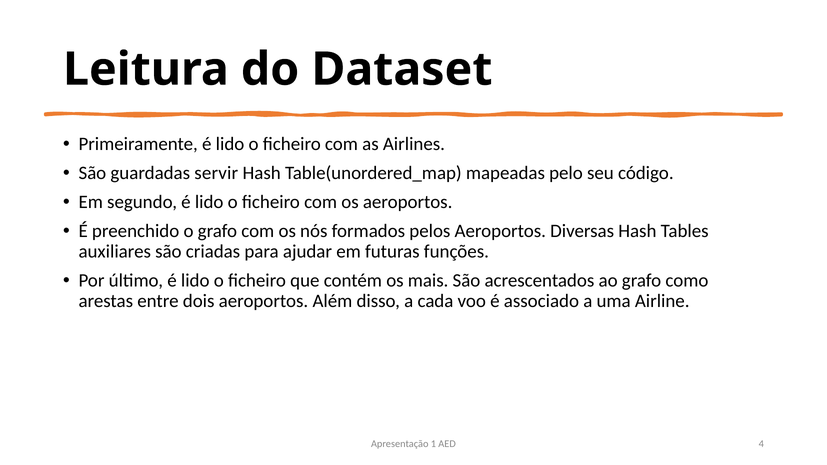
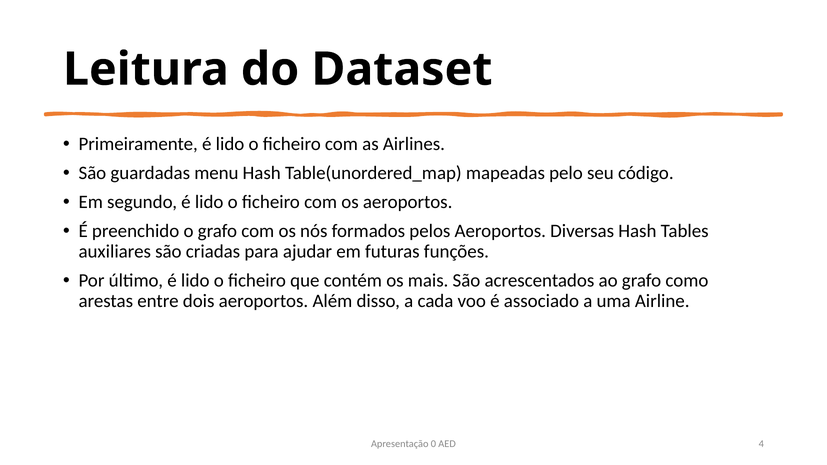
servir: servir -> menu
1: 1 -> 0
